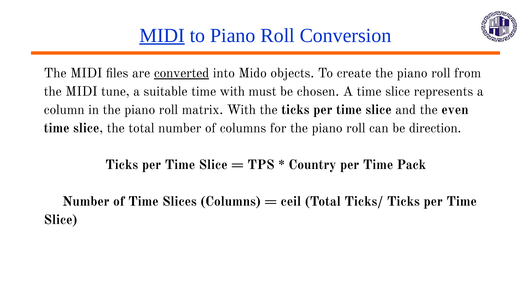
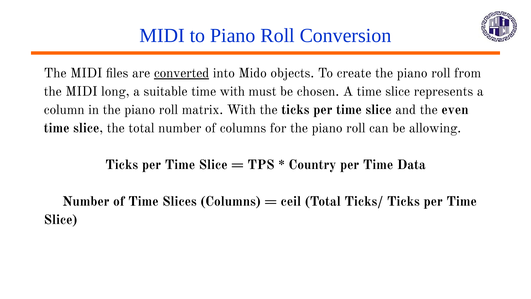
MIDI at (162, 35) underline: present -> none
tune: tune -> long
direction: direction -> allowing
Pack: Pack -> Data
